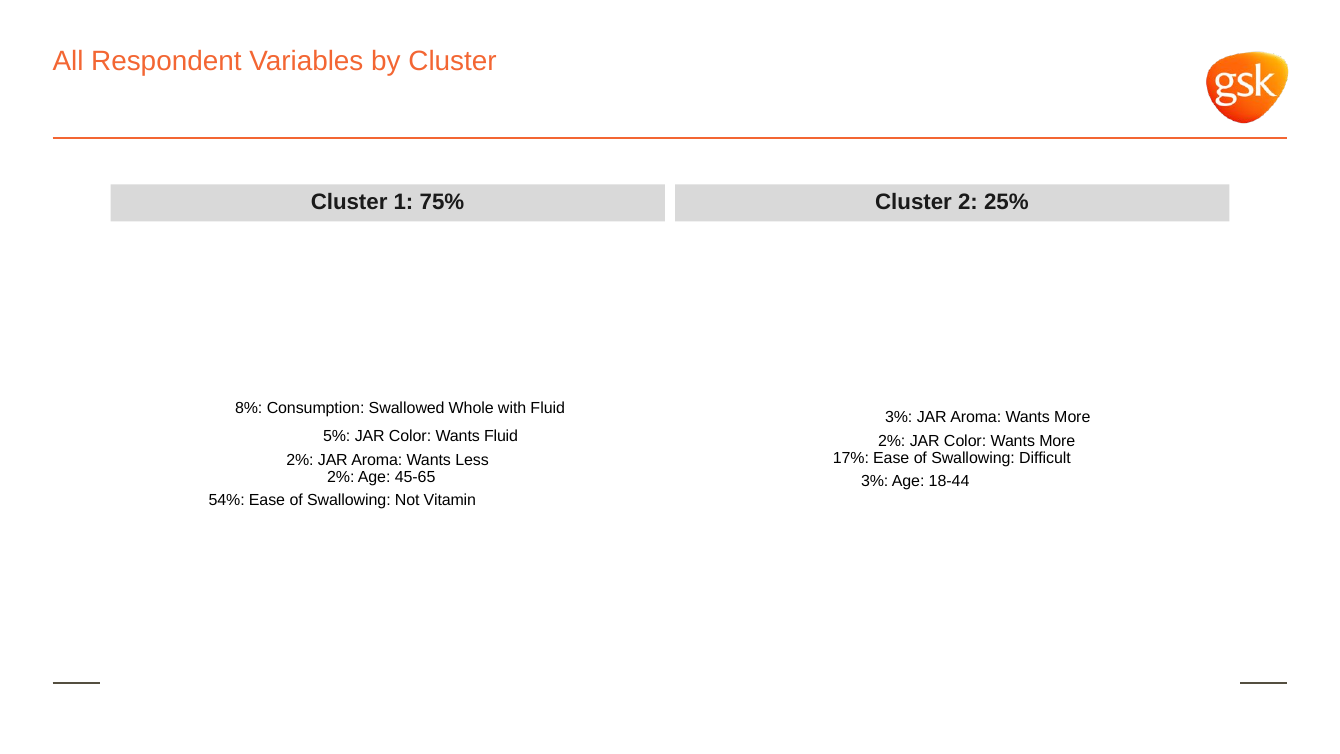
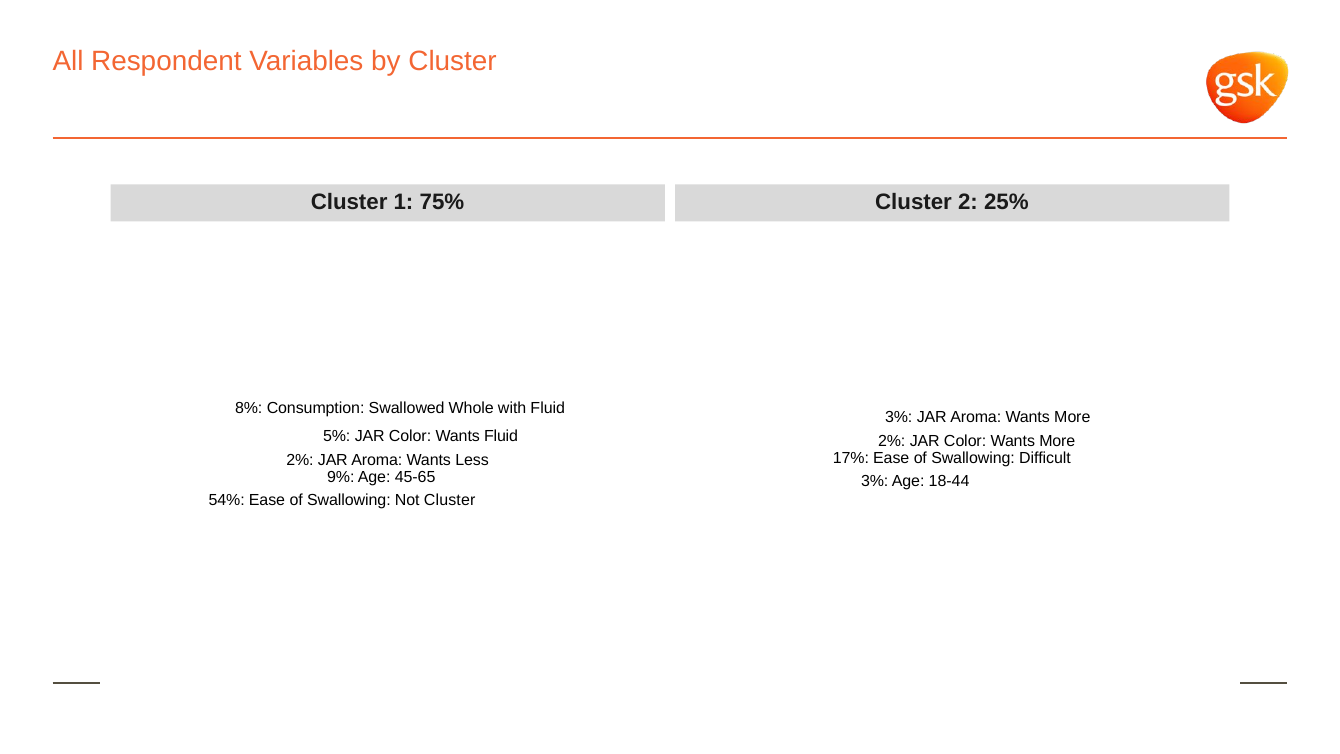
2% at (341, 477): 2% -> 9%
Not Vitamin: Vitamin -> Cluster
